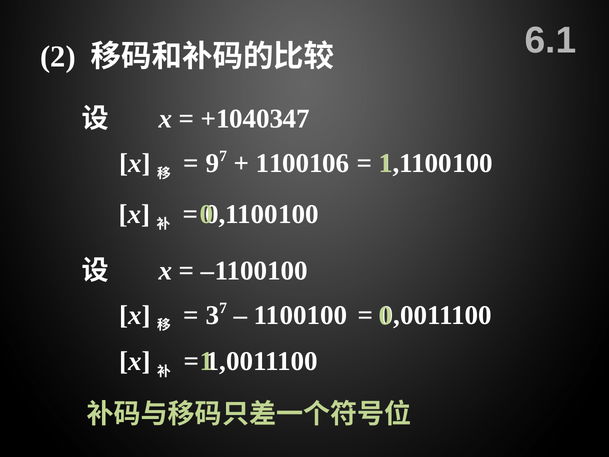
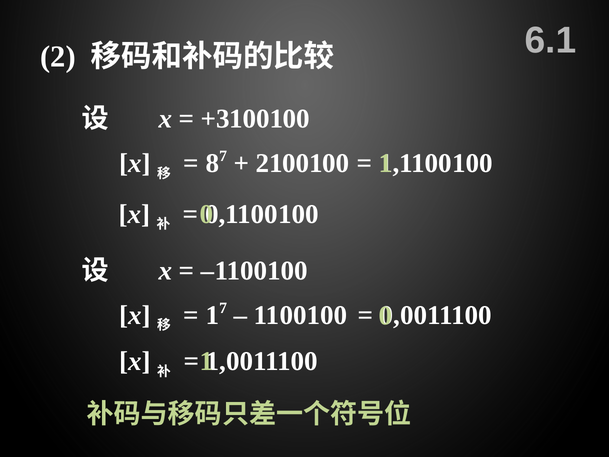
+1040347: +1040347 -> +3100100
9: 9 -> 8
1100106: 1100106 -> 2100100
3 at (212, 315): 3 -> 1
